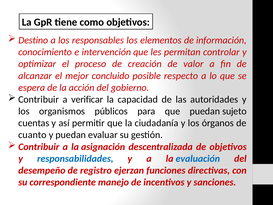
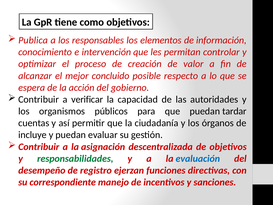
Destino: Destino -> Publica
sujeto: sujeto -> tardar
cuanto: cuanto -> incluye
responsabilidades colour: blue -> green
